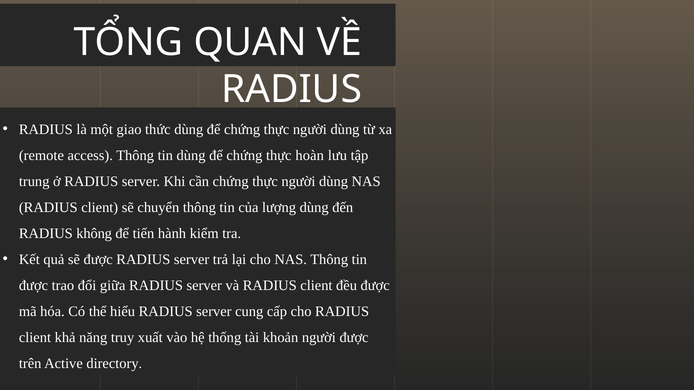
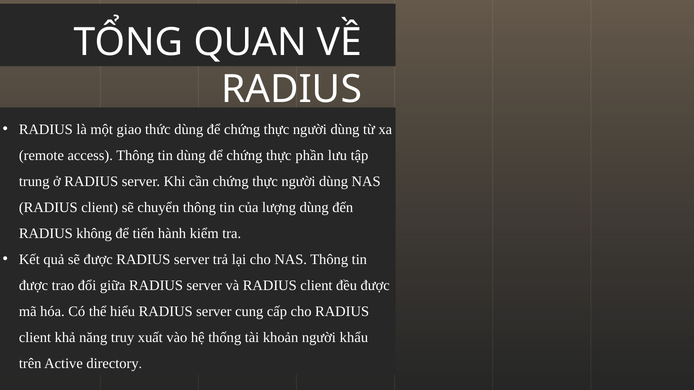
hoàn: hoàn -> phần
người được: được -> khẩu
